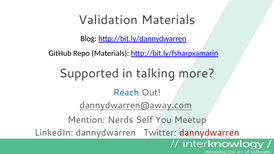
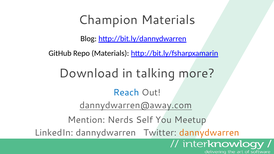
Validation: Validation -> Champion
Supported: Supported -> Download
dannydwarren at (209, 133) colour: red -> orange
